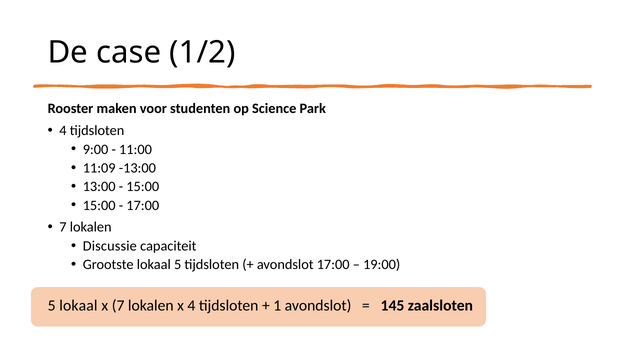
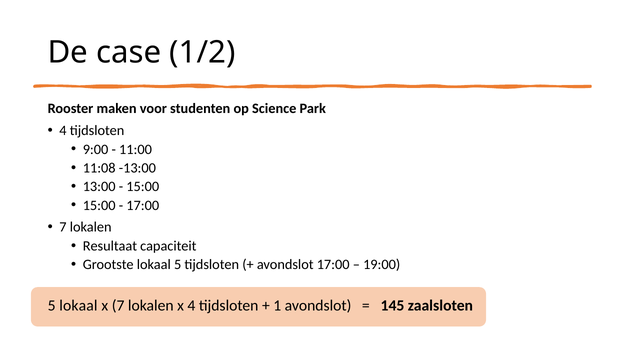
11:09: 11:09 -> 11:08
Discussie: Discussie -> Resultaat
